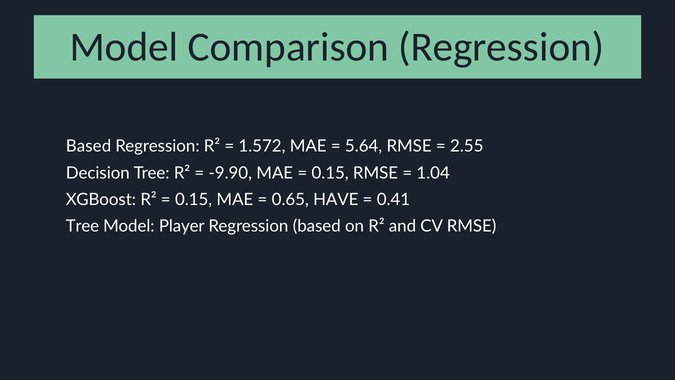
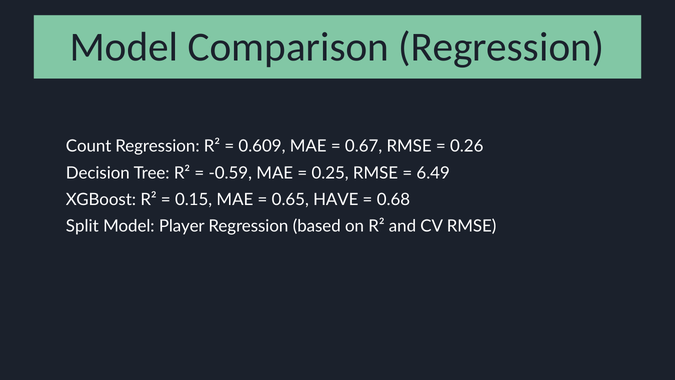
Based at (89, 146): Based -> Count
1.572: 1.572 -> 0.609
5.64: 5.64 -> 0.67
2.55: 2.55 -> 0.26
-9.90: -9.90 -> -0.59
0.15 at (330, 173): 0.15 -> 0.25
1.04: 1.04 -> 6.49
0.41: 0.41 -> 0.68
Tree at (82, 226): Tree -> Split
